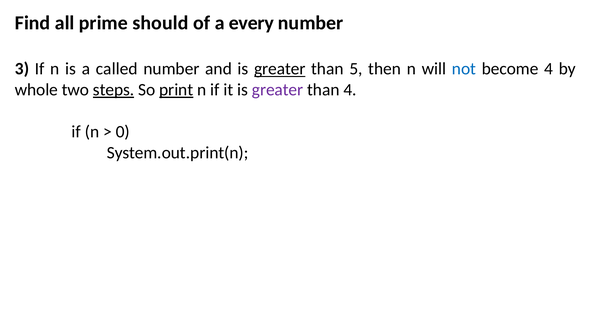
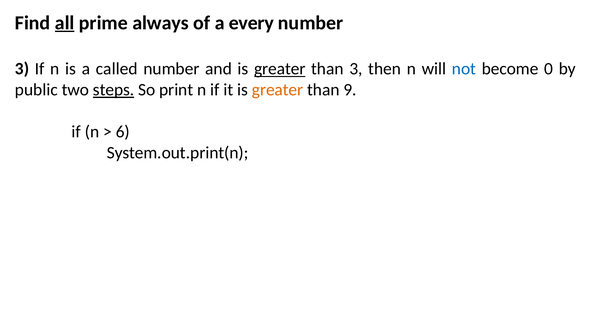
all underline: none -> present
should: should -> always
than 5: 5 -> 3
become 4: 4 -> 0
whole: whole -> public
print underline: present -> none
greater at (278, 90) colour: purple -> orange
than 4: 4 -> 9
0: 0 -> 6
